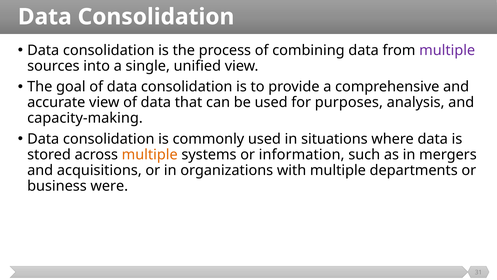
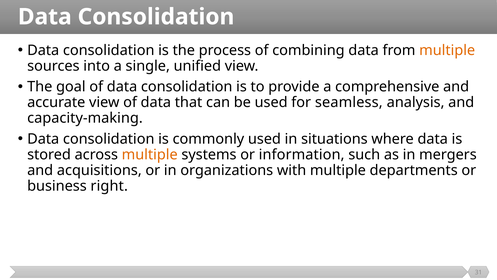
multiple at (447, 50) colour: purple -> orange
purposes: purposes -> seamless
were: were -> right
